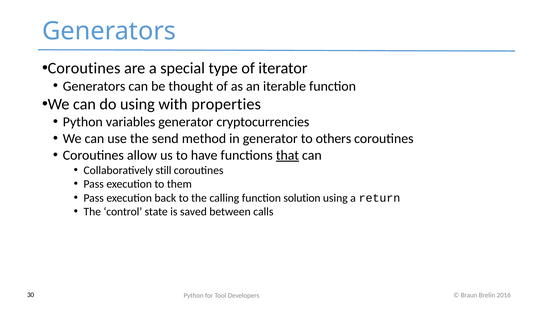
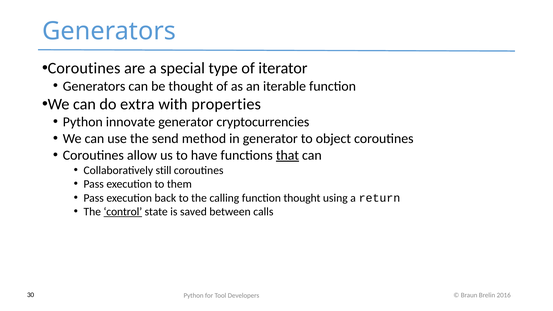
do using: using -> extra
variables: variables -> innovate
others: others -> object
function solution: solution -> thought
control underline: none -> present
